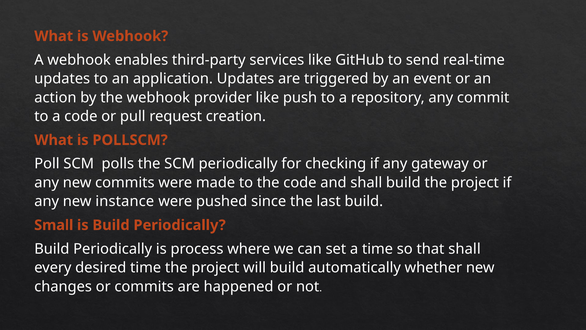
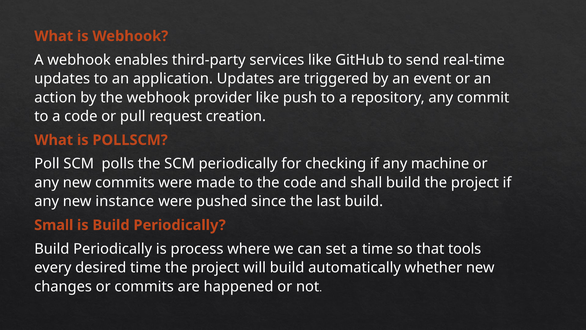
gateway: gateway -> machine
that shall: shall -> tools
